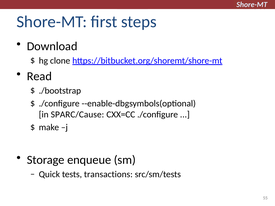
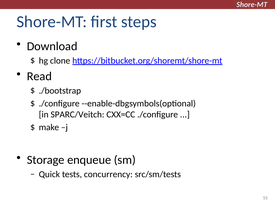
SPARC/Cause: SPARC/Cause -> SPARC/Veitch
transactions: transactions -> concurrency
